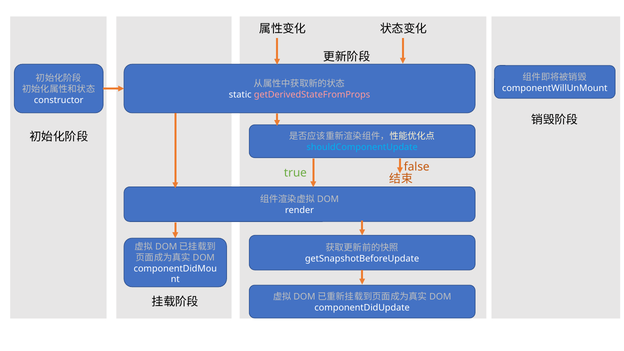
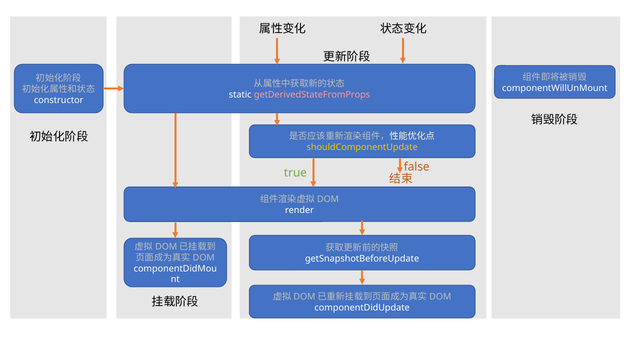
shouldComponentUpdate colour: light blue -> yellow
